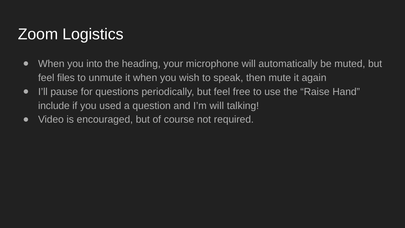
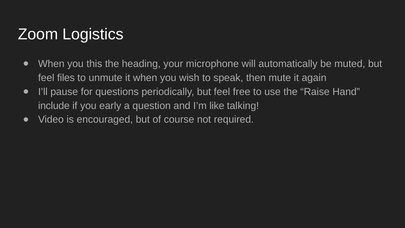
into: into -> this
used: used -> early
I’m will: will -> like
